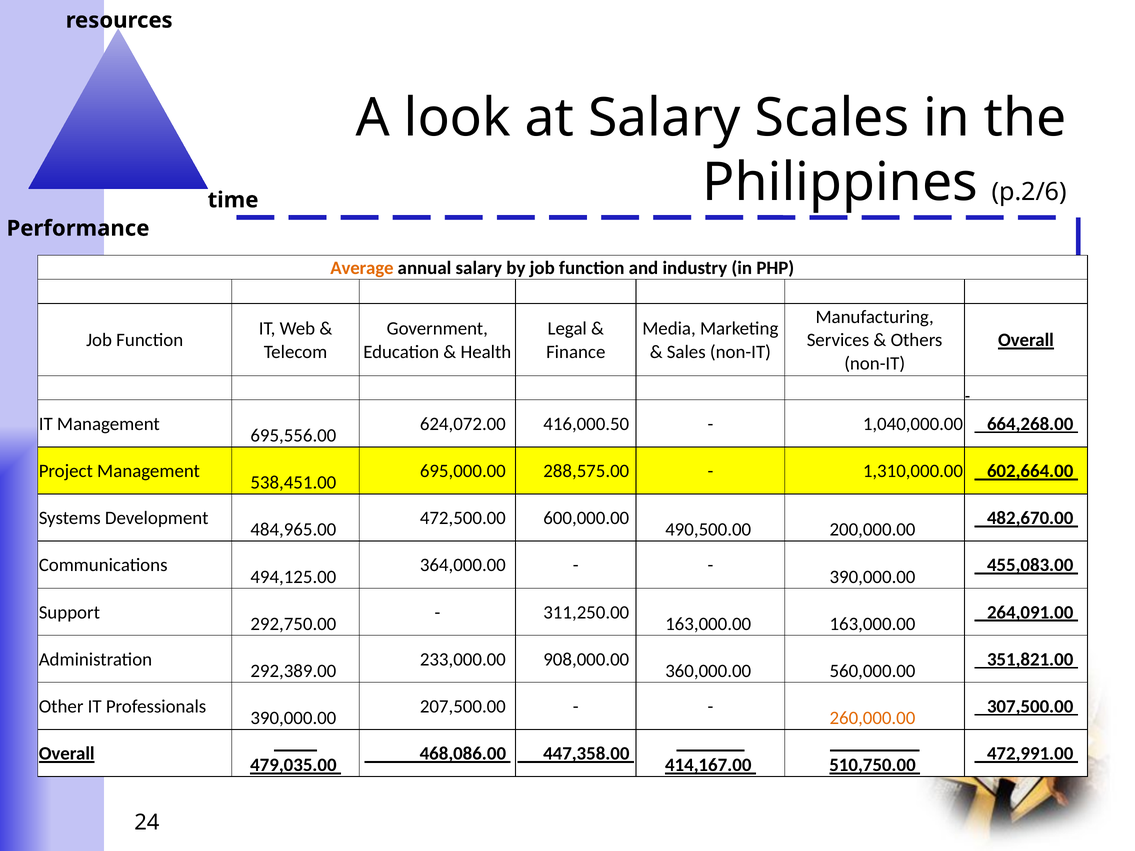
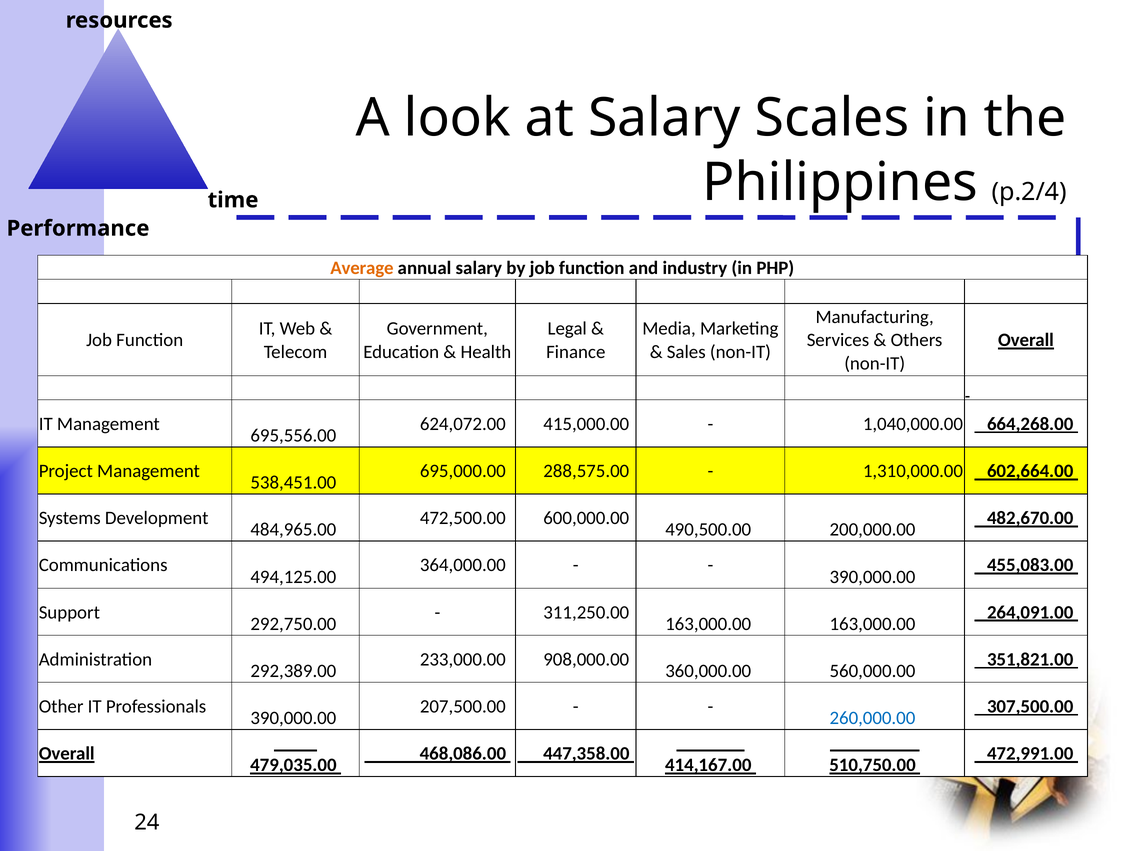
p.2/6: p.2/6 -> p.2/4
416,000.50: 416,000.50 -> 415,000.00
260,000.00 colour: orange -> blue
